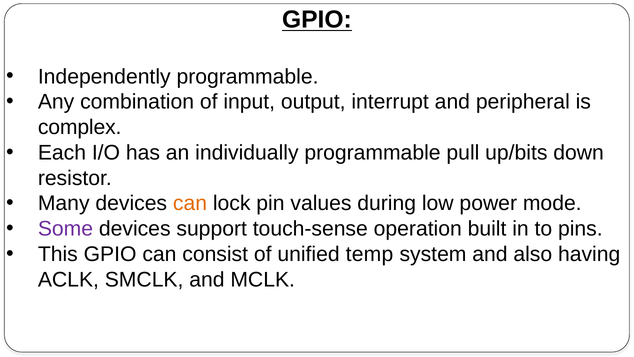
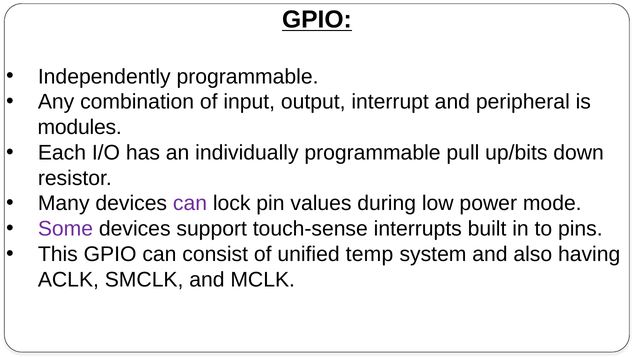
complex: complex -> modules
can at (190, 203) colour: orange -> purple
operation: operation -> interrupts
